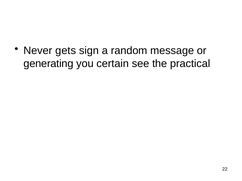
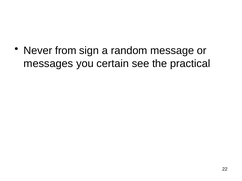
gets: gets -> from
generating: generating -> messages
